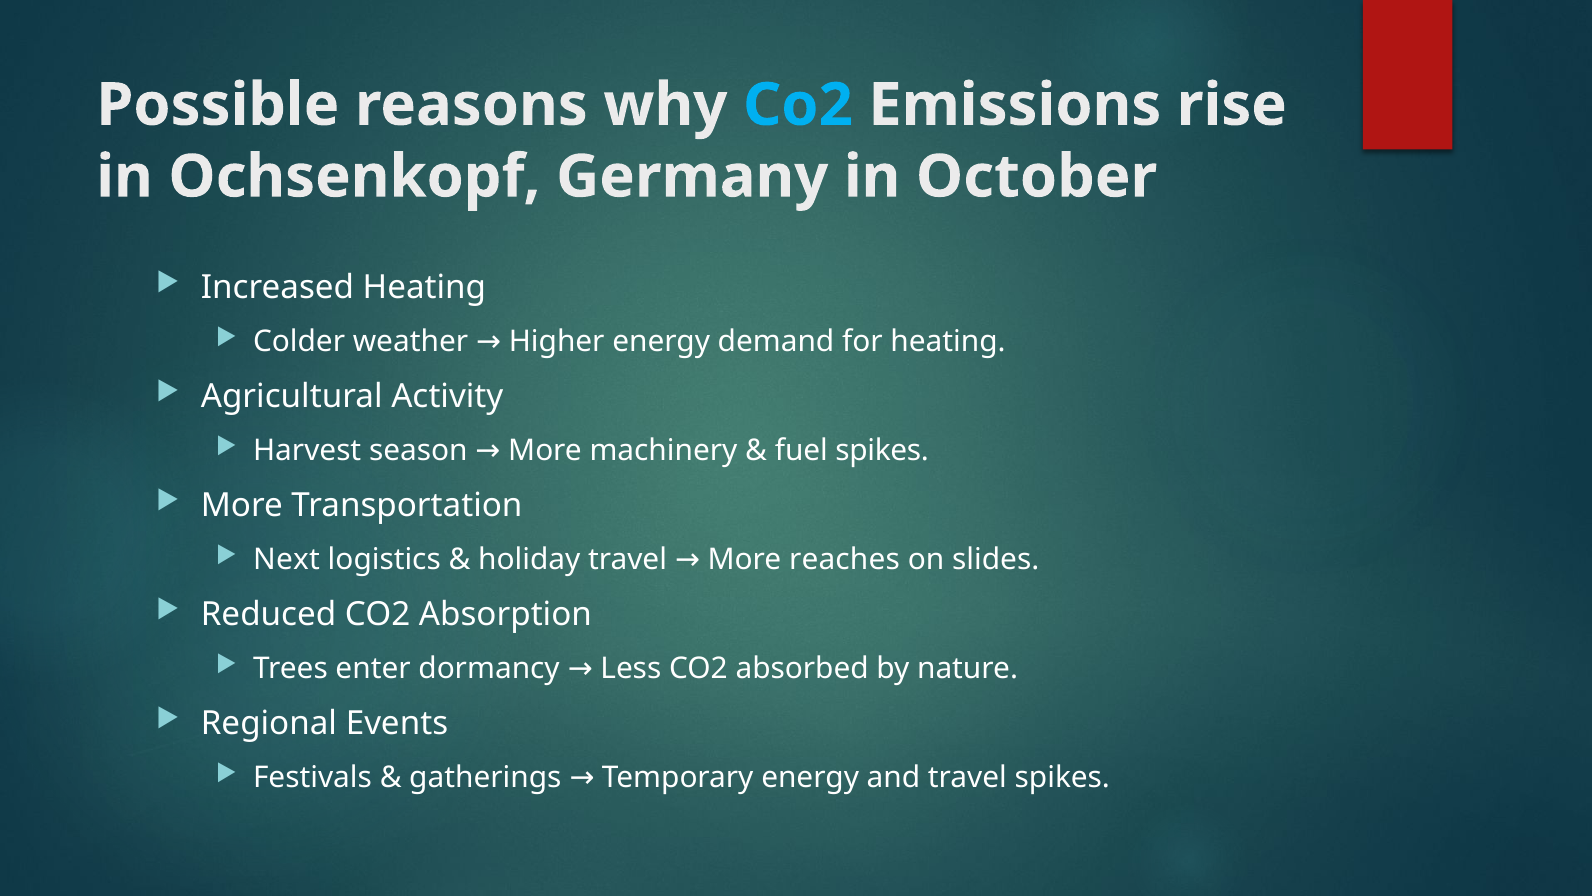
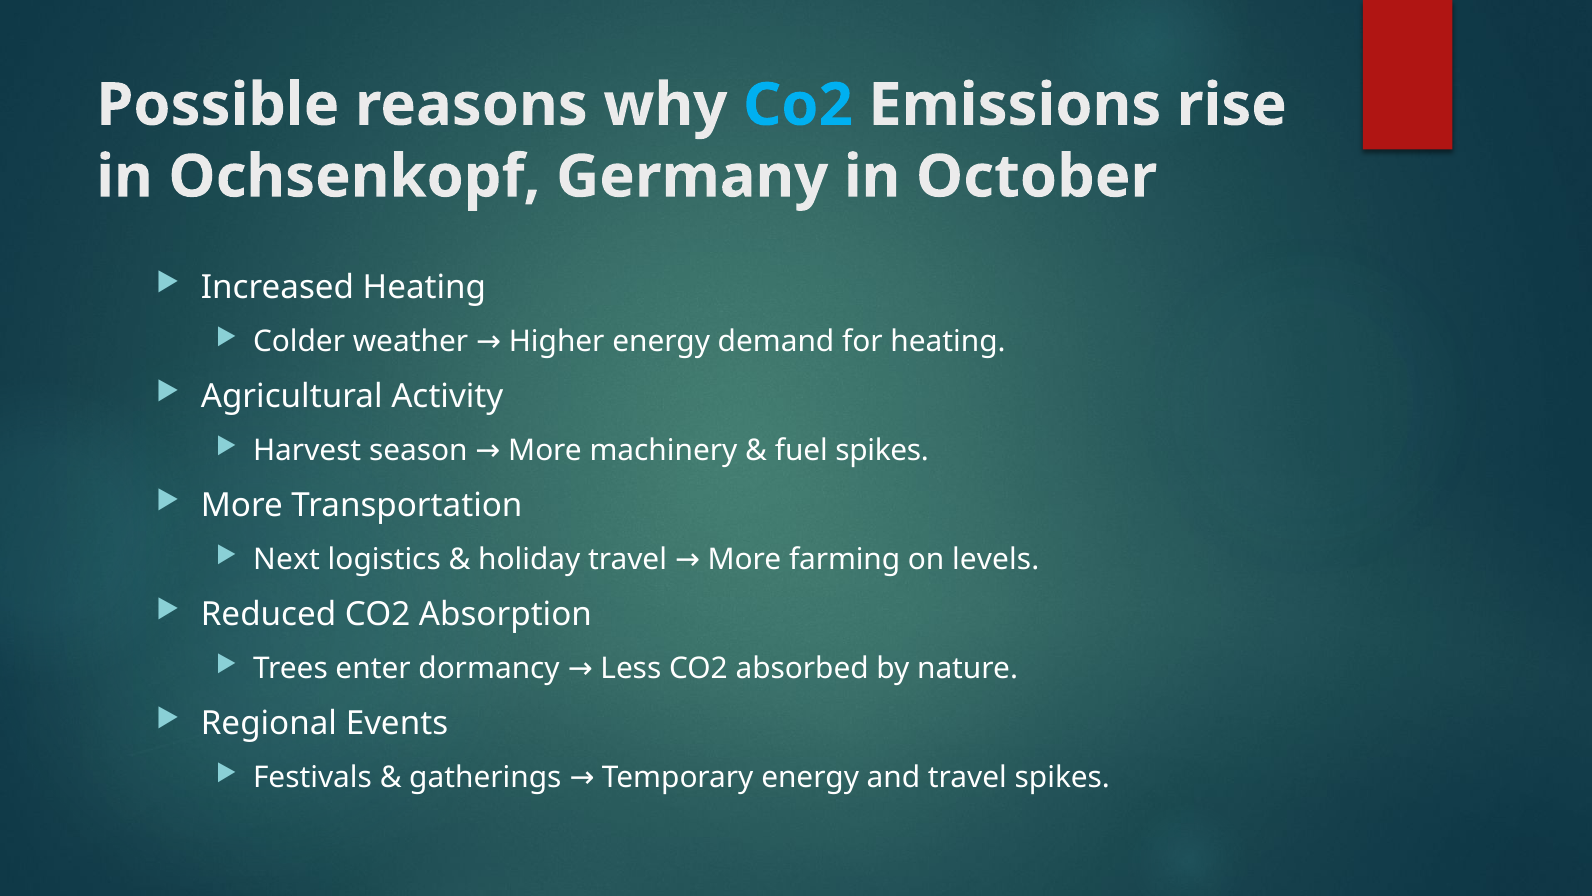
reaches: reaches -> farming
slides: slides -> levels
